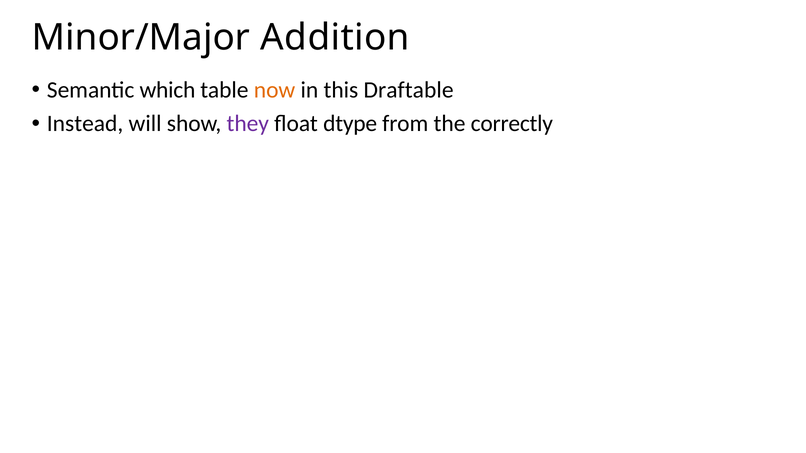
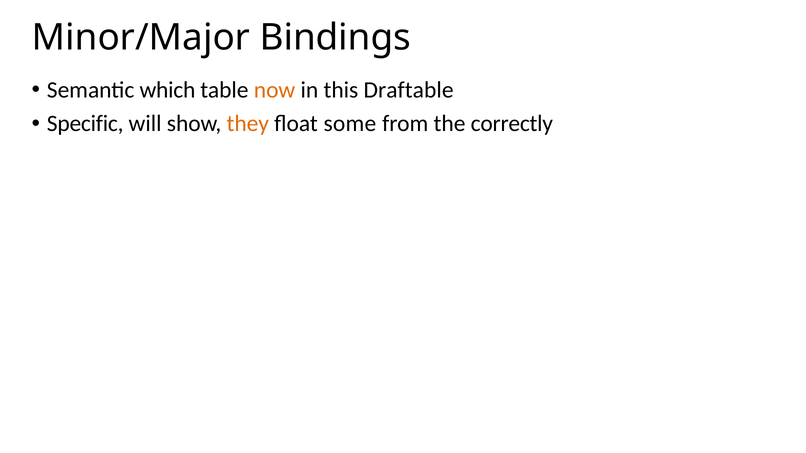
Addition: Addition -> Bindings
Instead: Instead -> Specific
they colour: purple -> orange
dtype: dtype -> some
